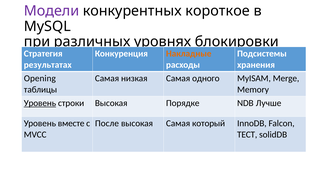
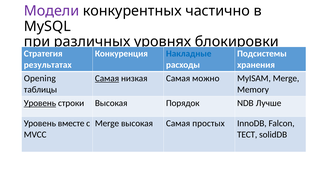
короткое: короткое -> частично
Накладные colour: orange -> blue
Самая at (107, 78) underline: none -> present
одного: одного -> можно
Порядке: Порядке -> Порядок
После at (107, 123): После -> Merge
который: который -> простых
